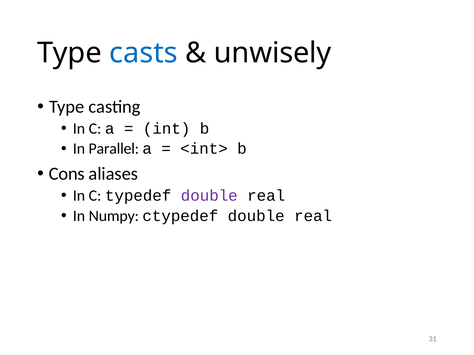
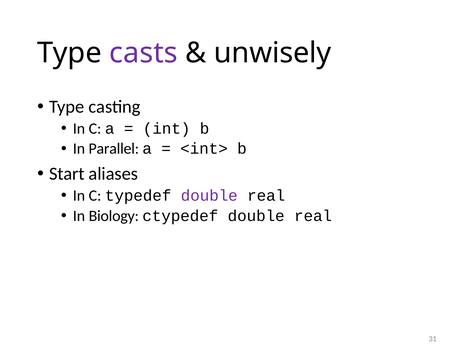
casts colour: blue -> purple
Cons: Cons -> Start
Numpy: Numpy -> Biology
